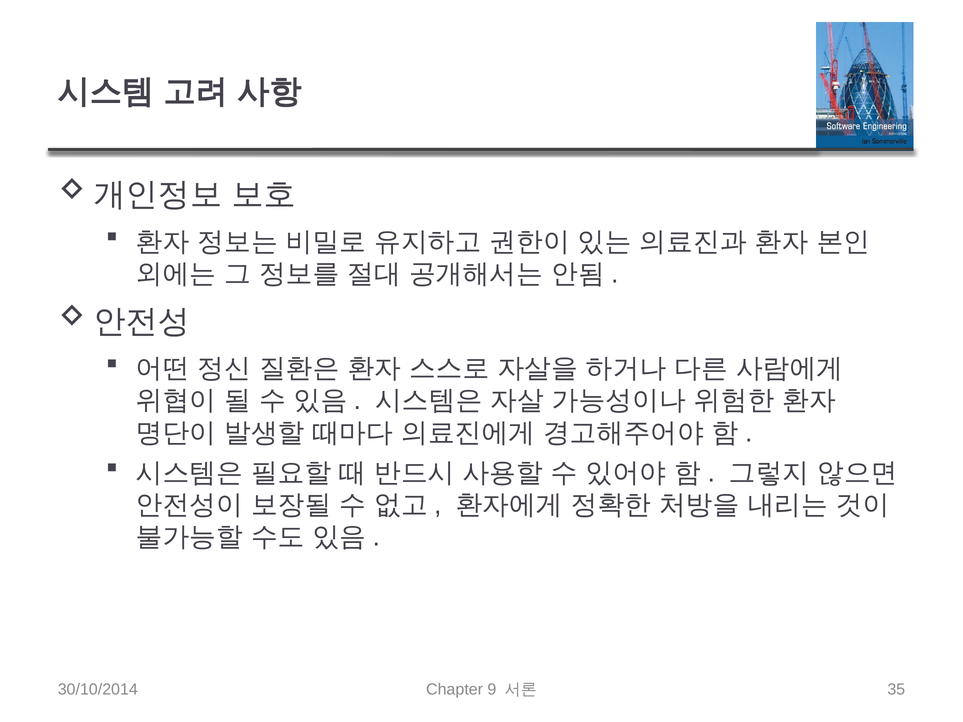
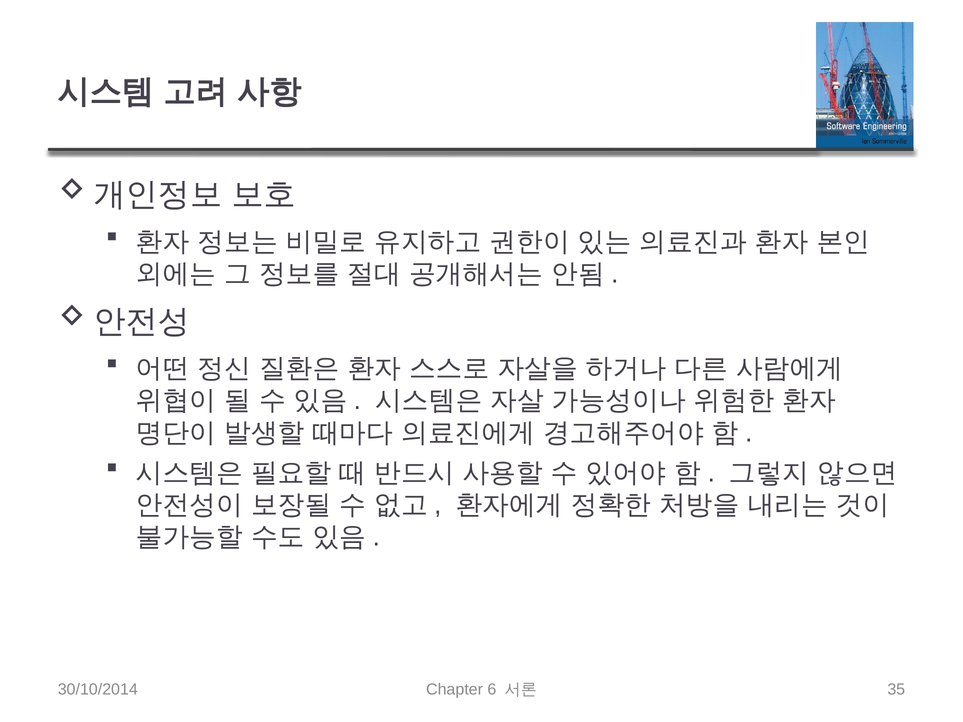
9: 9 -> 6
